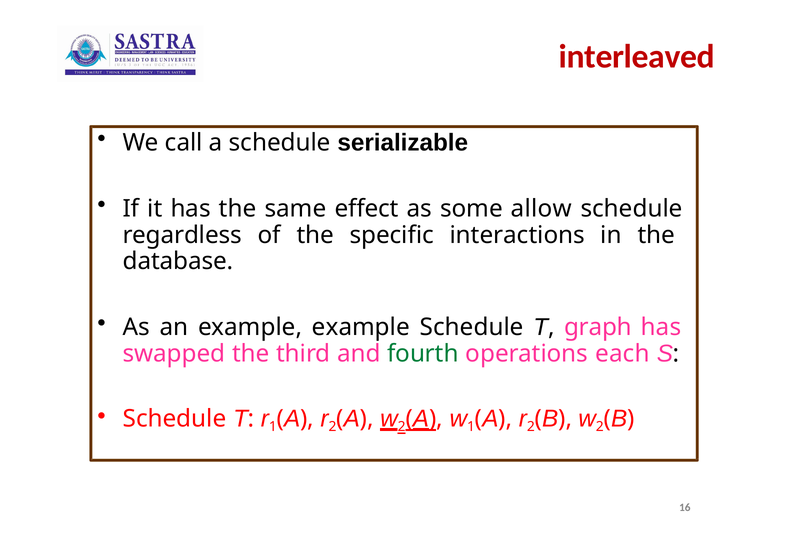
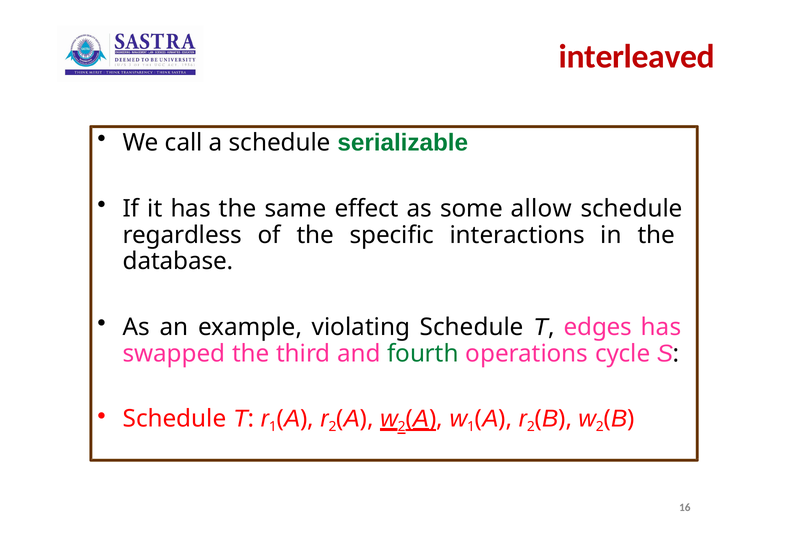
serializable colour: black -> green
example example: example -> violating
graph: graph -> edges
each: each -> cycle
